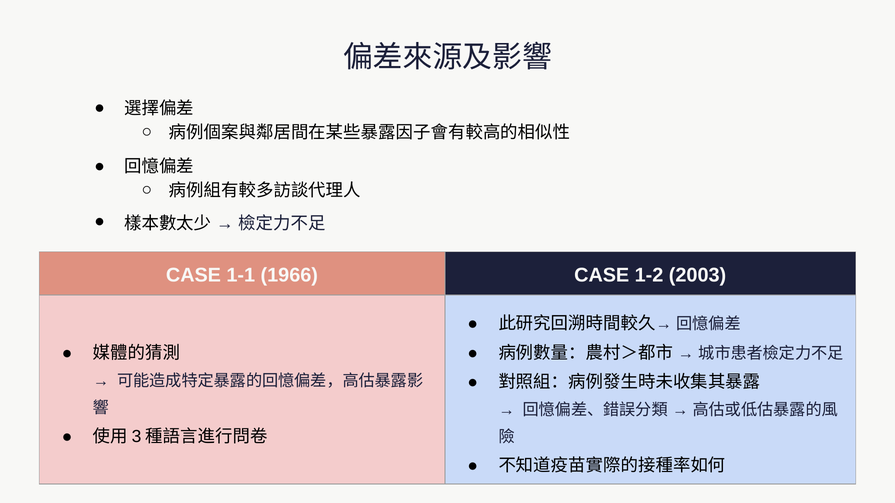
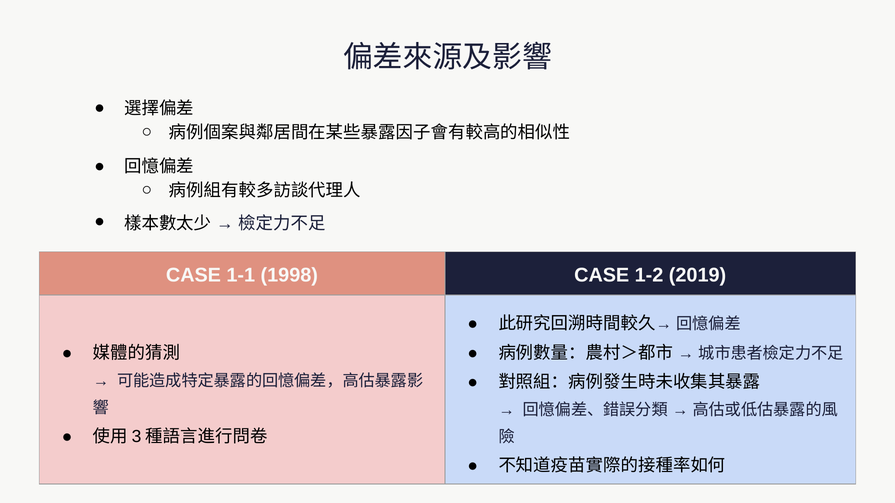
1966: 1966 -> 1998
2003: 2003 -> 2019
